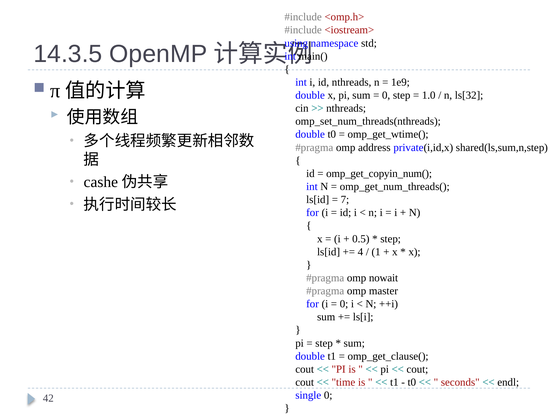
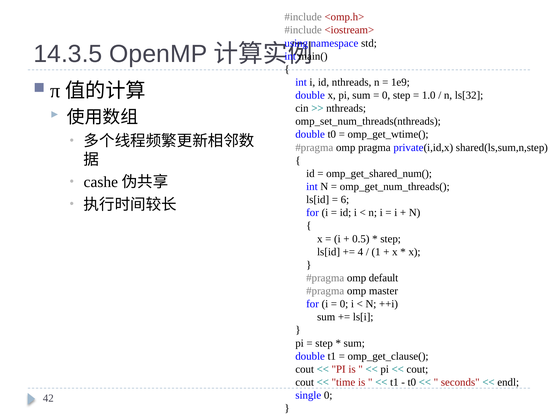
address: address -> pragma
omp_get_copyin_num(: omp_get_copyin_num( -> omp_get_shared_num(
7: 7 -> 6
nowait: nowait -> default
